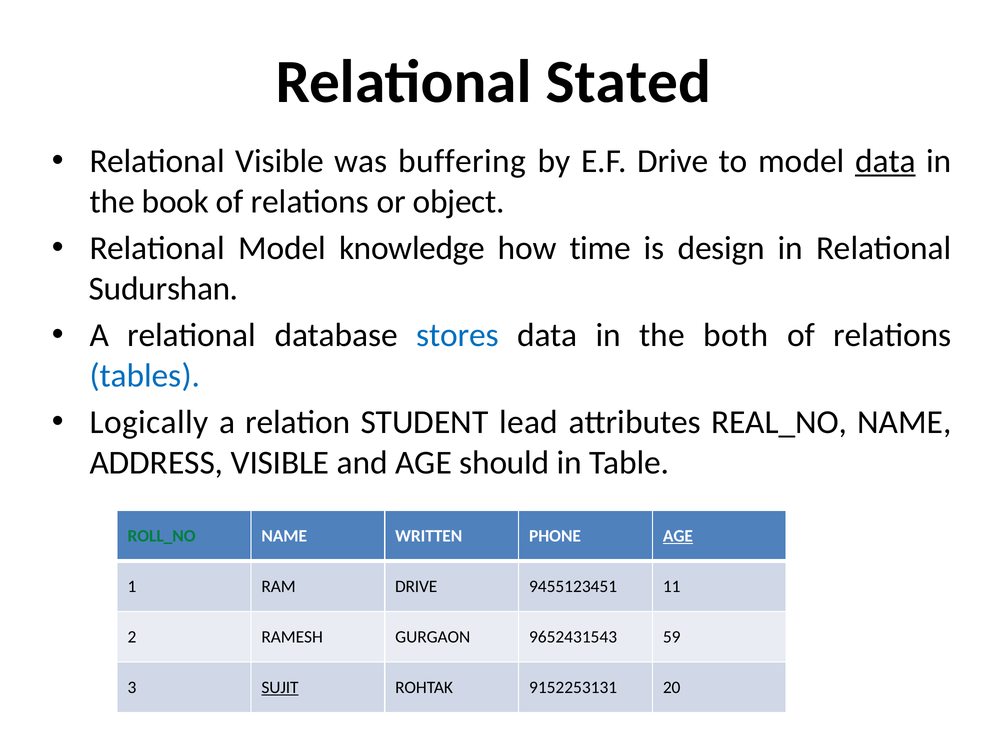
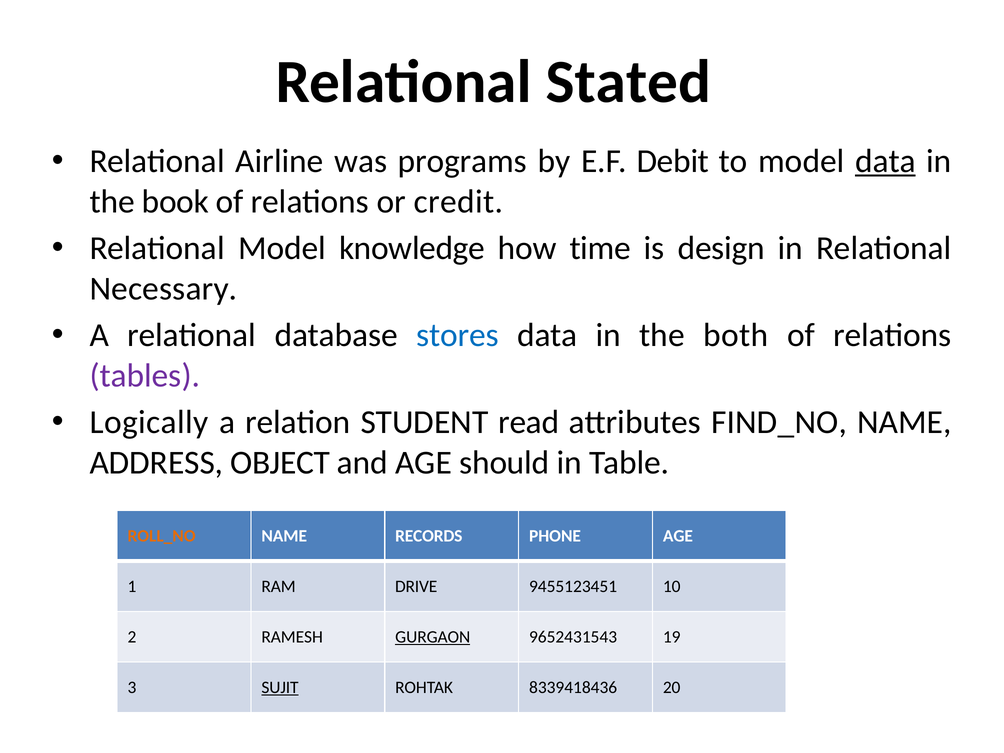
Relational Visible: Visible -> Airline
buffering: buffering -> programs
E.F Drive: Drive -> Debit
object: object -> credit
Sudurshan: Sudurshan -> Necessary
tables colour: blue -> purple
lead: lead -> read
REAL_NO: REAL_NO -> FIND_NO
ADDRESS VISIBLE: VISIBLE -> OBJECT
ROLL_NO colour: green -> orange
WRITTEN: WRITTEN -> RECORDS
AGE at (678, 536) underline: present -> none
11: 11 -> 10
GURGAON underline: none -> present
59: 59 -> 19
9152253131: 9152253131 -> 8339418436
